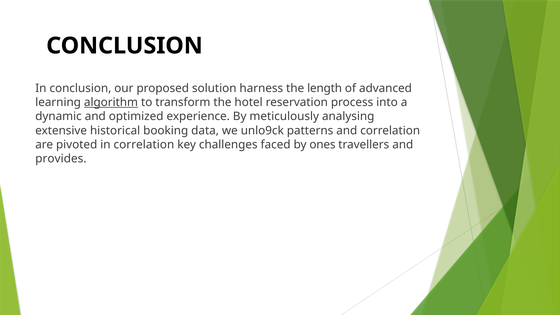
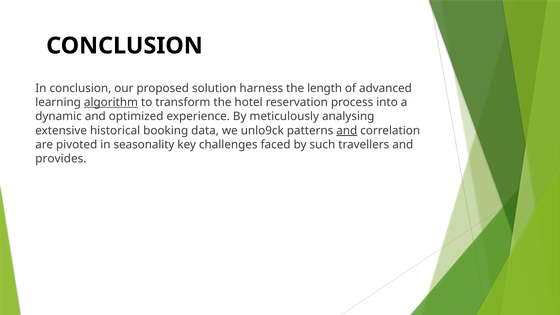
and at (347, 130) underline: none -> present
in correlation: correlation -> seasonality
ones: ones -> such
